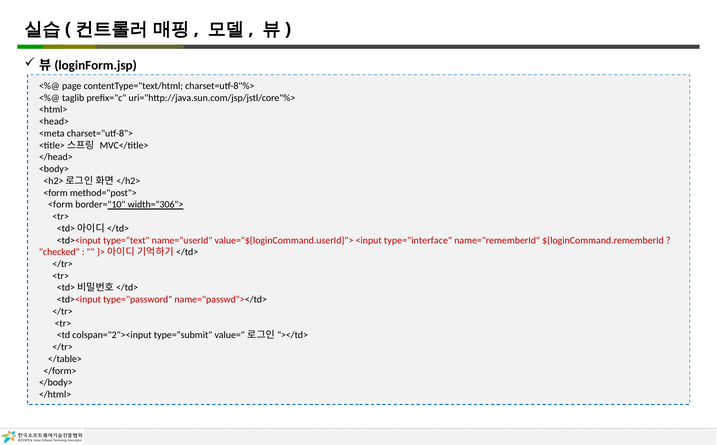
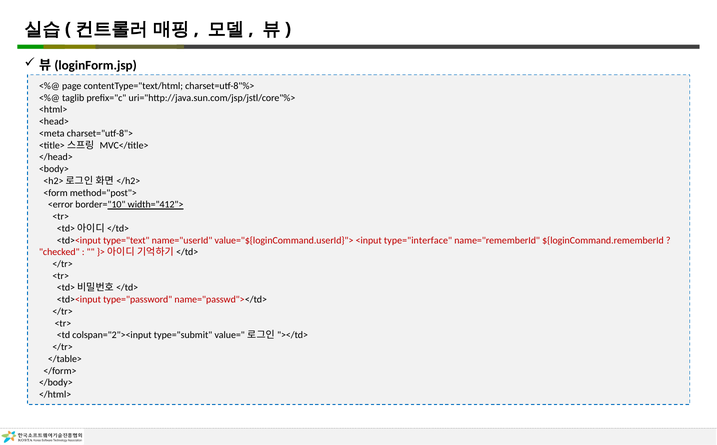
<form at (60, 205): <form -> <error
width="306">: width="306"> -> width="412">
